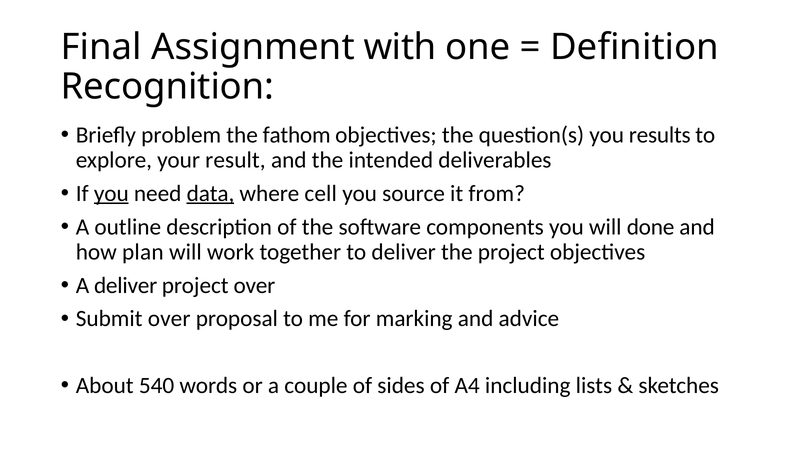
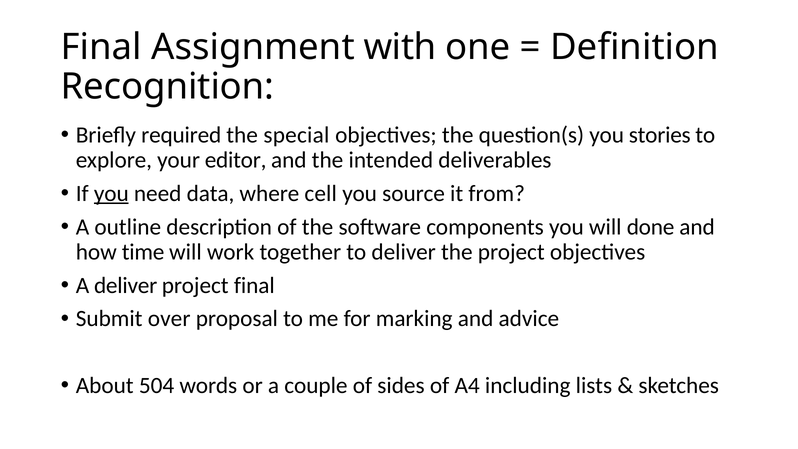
problem: problem -> required
fathom: fathom -> special
results: results -> stories
result: result -> editor
data underline: present -> none
plan: plan -> time
project over: over -> final
540: 540 -> 504
